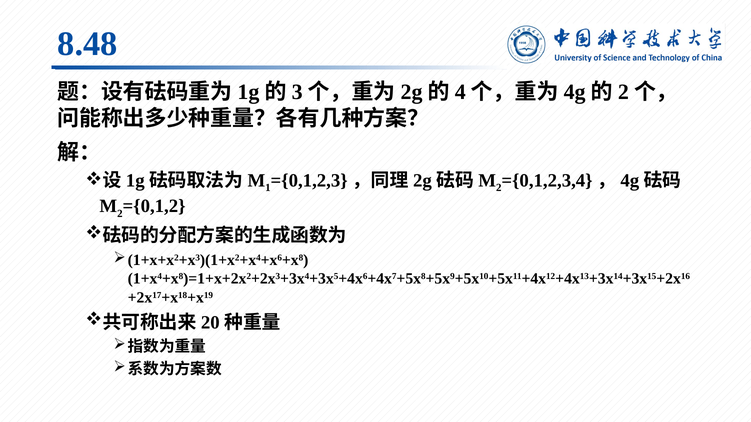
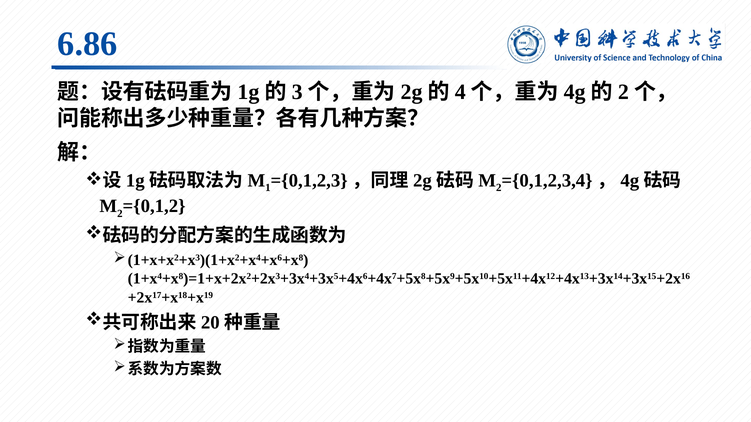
8.48: 8.48 -> 6.86
